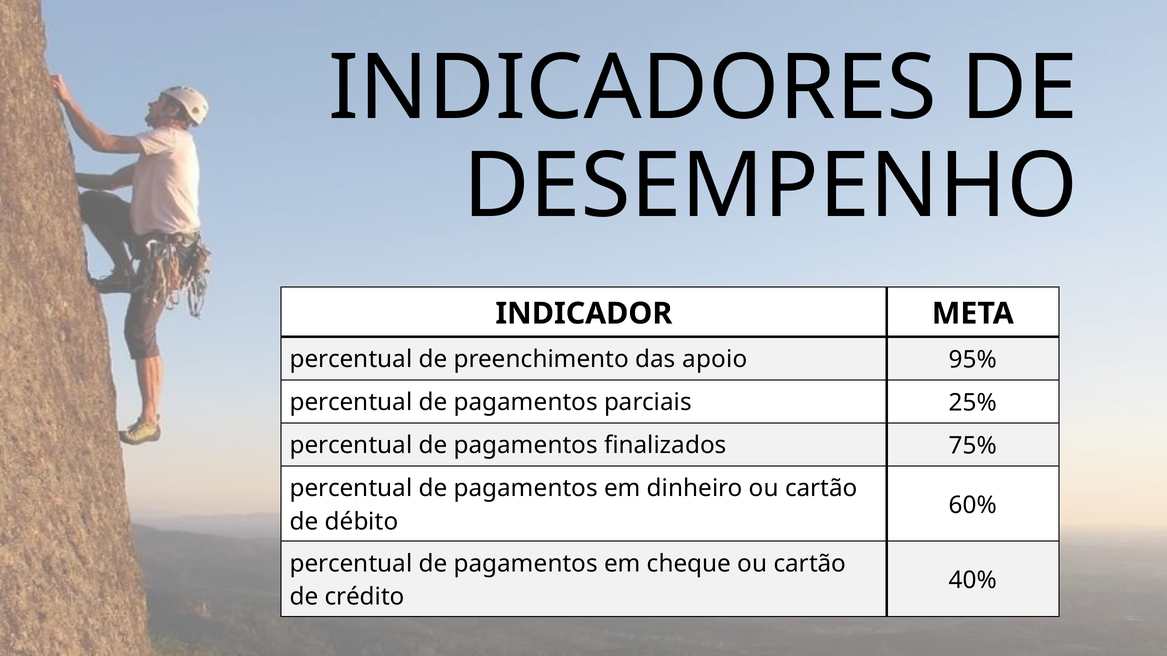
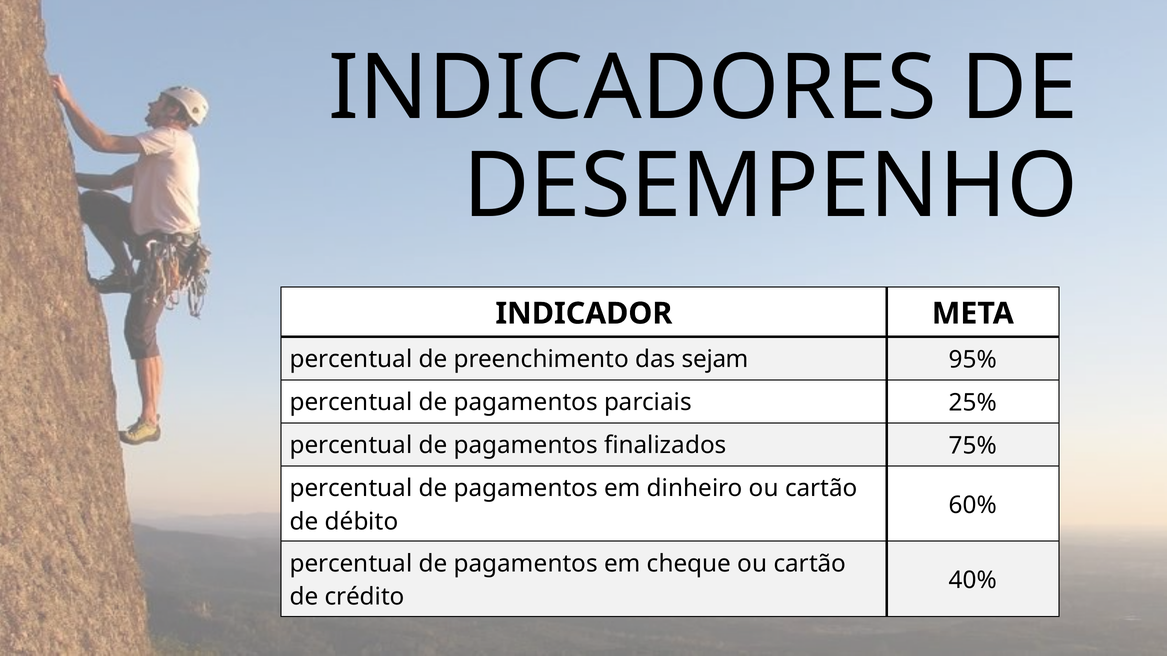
apoio: apoio -> sejam
